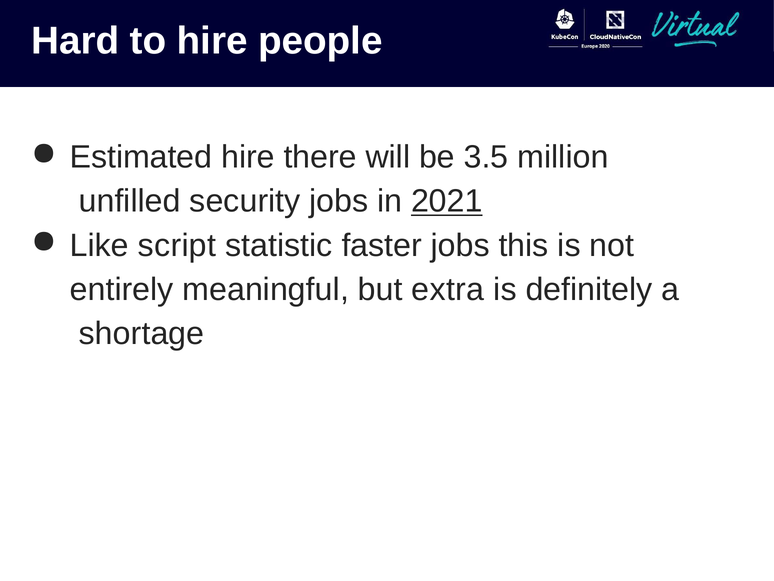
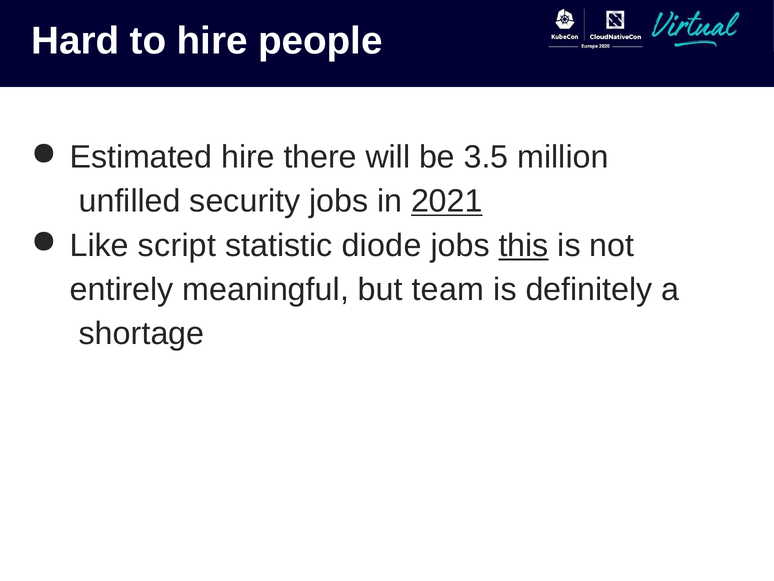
faster: faster -> diode
this underline: none -> present
extra: extra -> team
